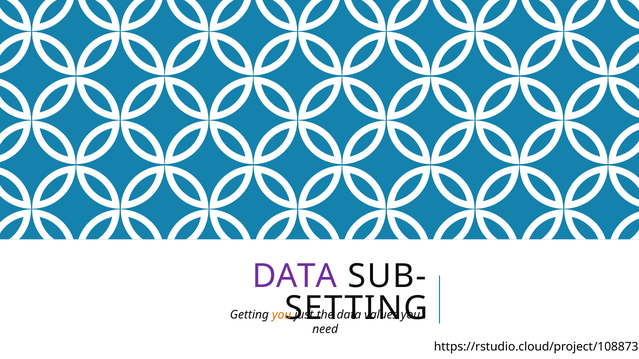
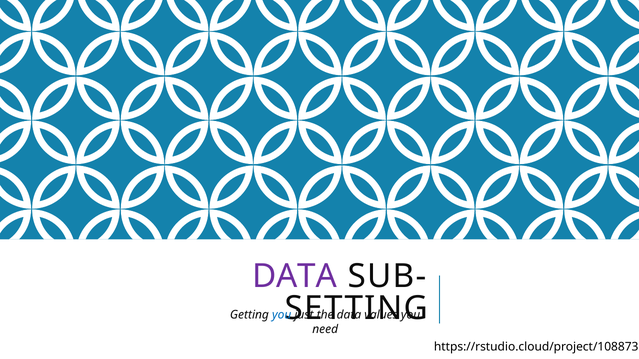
you at (282, 315) colour: orange -> blue
